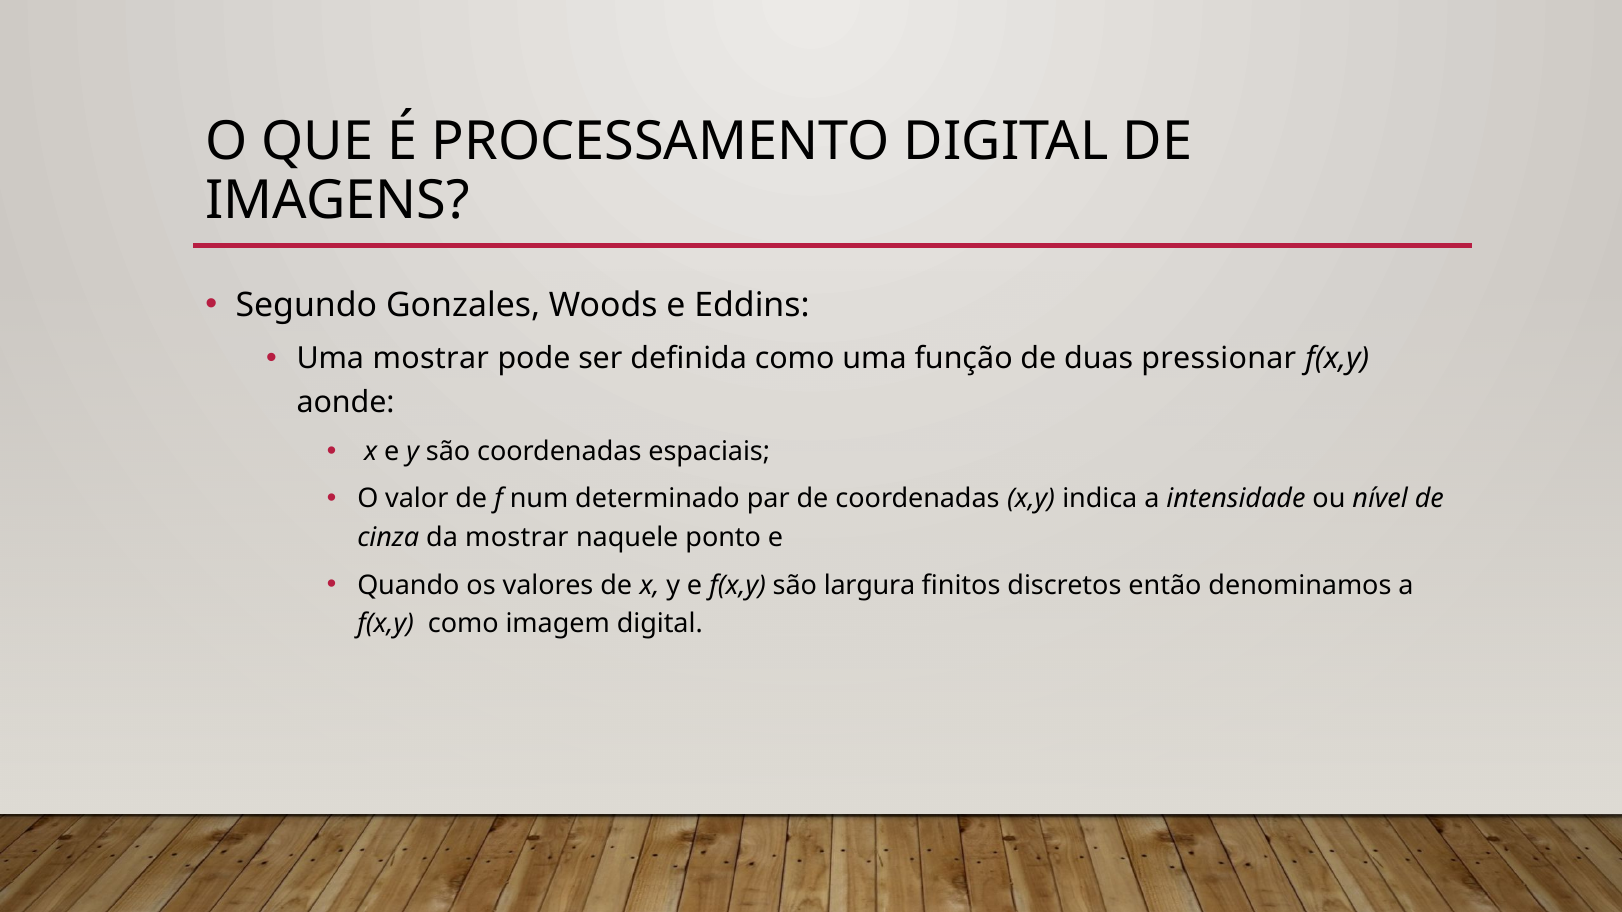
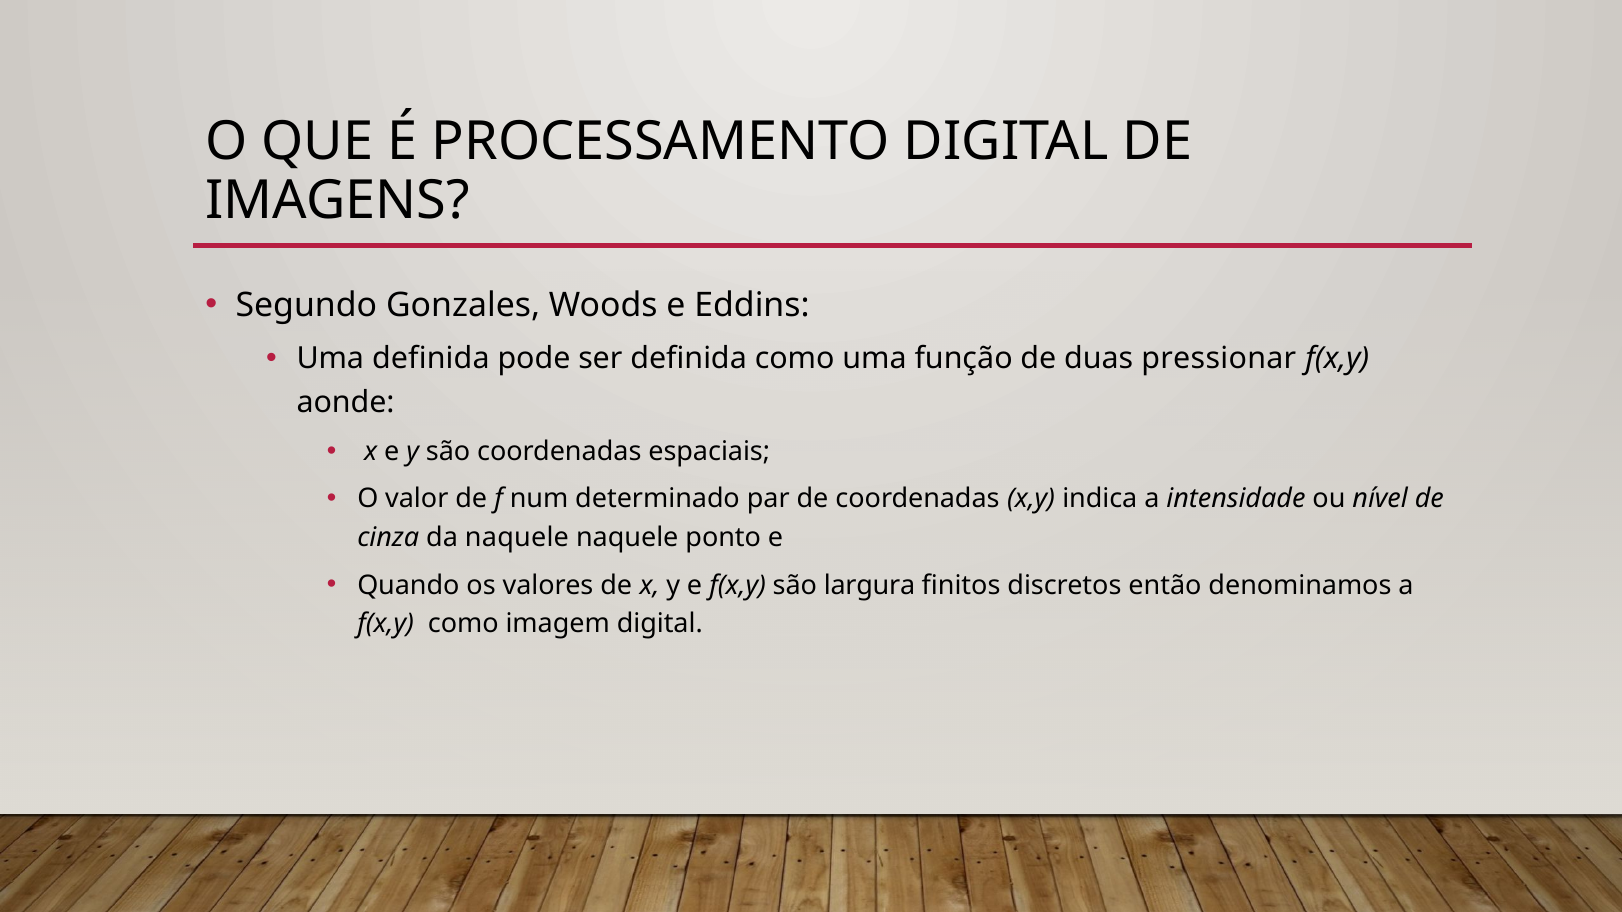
Uma mostrar: mostrar -> definida
da mostrar: mostrar -> naquele
